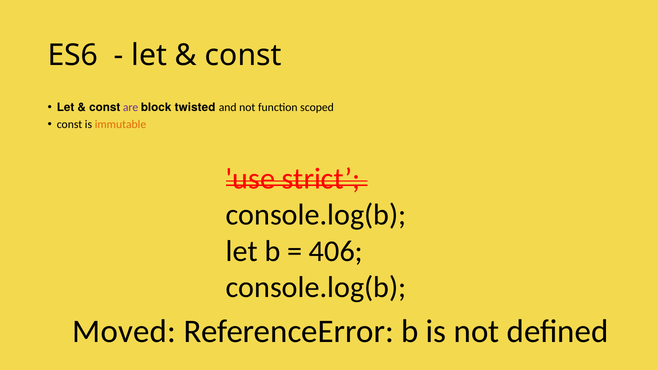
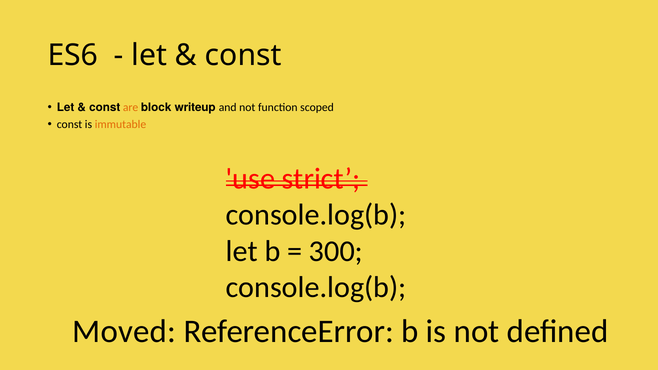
are colour: purple -> orange
twisted: twisted -> writeup
406: 406 -> 300
